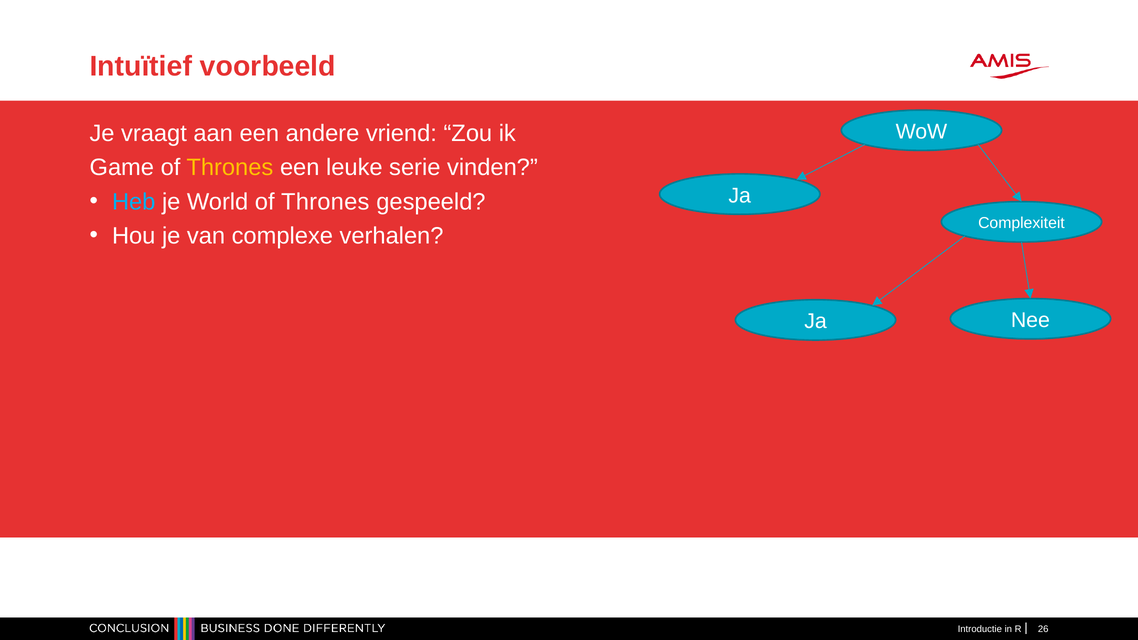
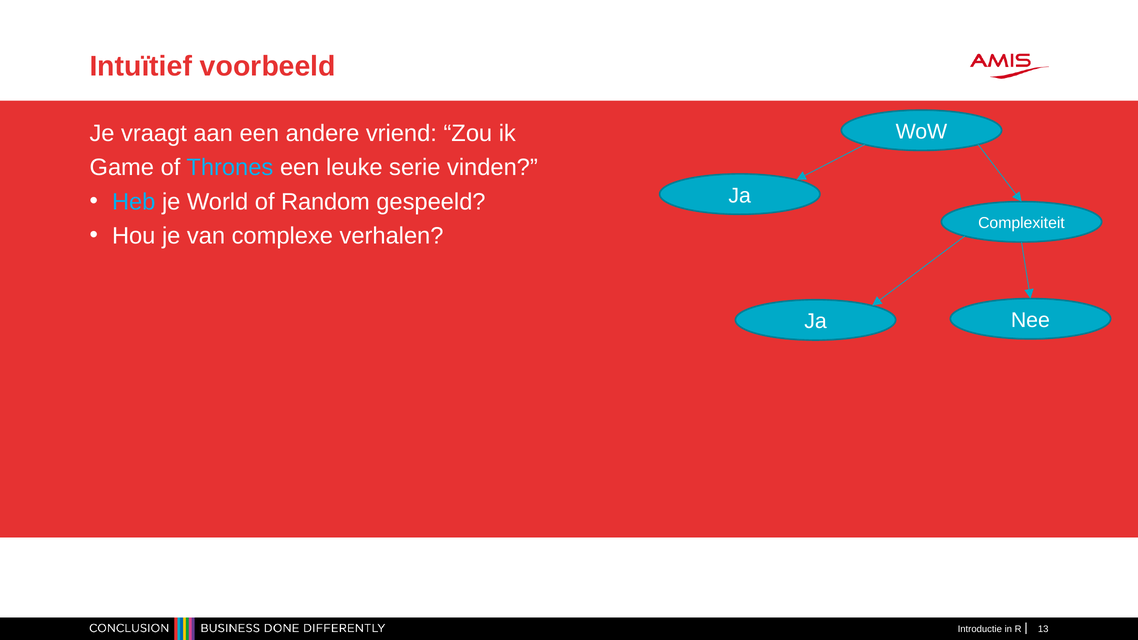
Thrones at (230, 168) colour: yellow -> light blue
World of Thrones: Thrones -> Random
26: 26 -> 13
